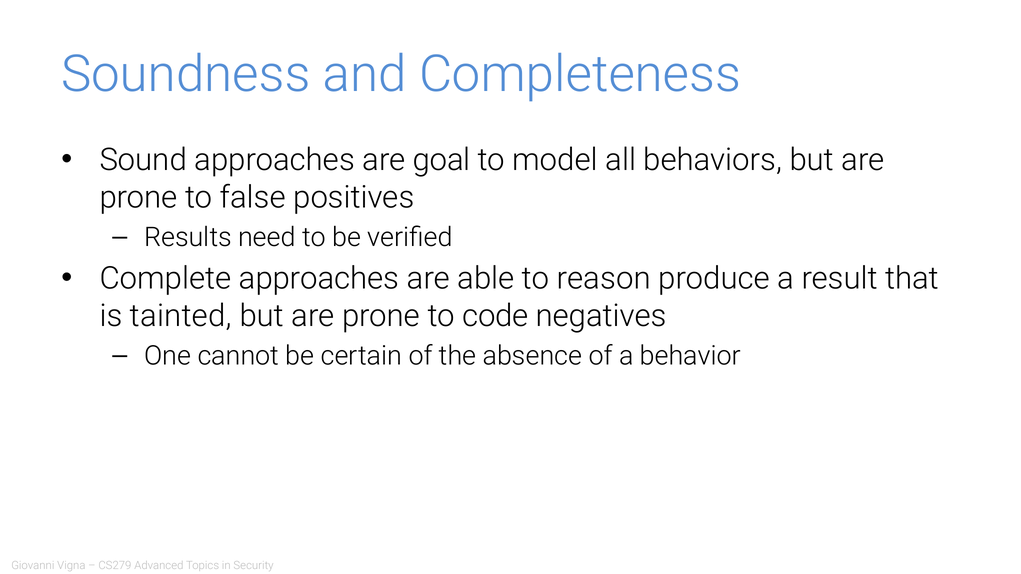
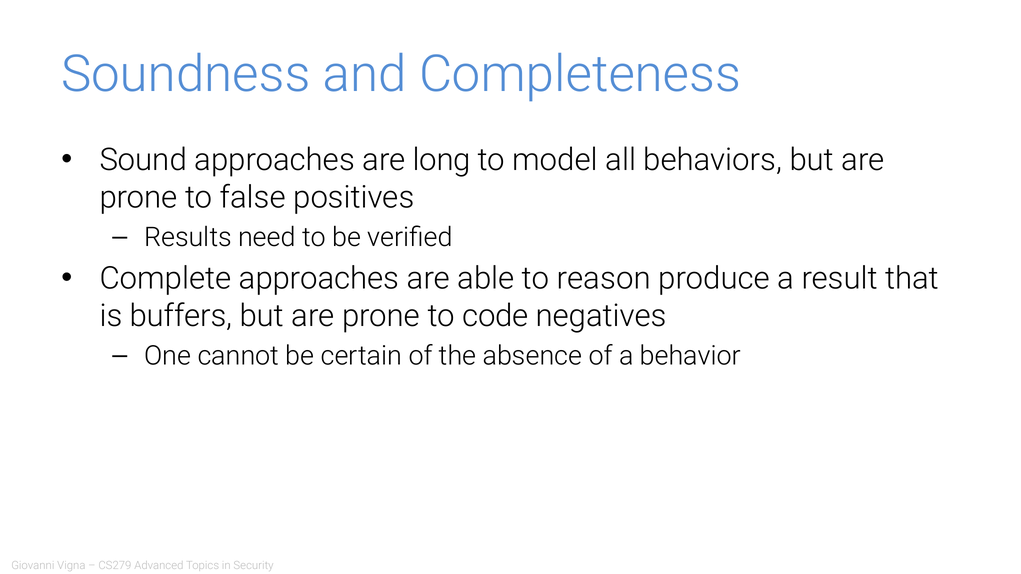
goal: goal -> long
tainted: tainted -> buffers
